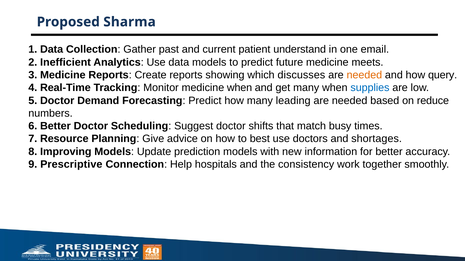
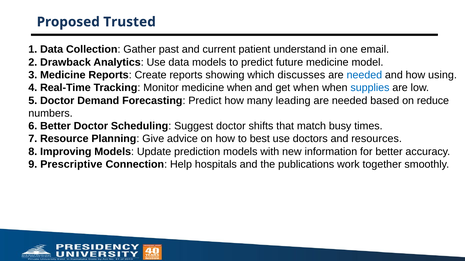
Sharma: Sharma -> Trusted
Inefficient: Inefficient -> Drawback
meets: meets -> model
needed at (364, 75) colour: orange -> blue
query: query -> using
get many: many -> when
shortages: shortages -> resources
consistency: consistency -> publications
